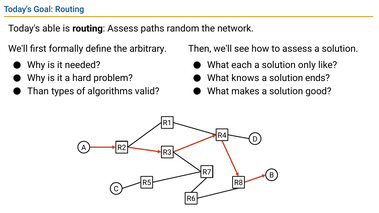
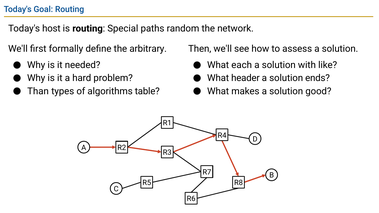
able: able -> host
routing Assess: Assess -> Special
only: only -> with
knows: knows -> header
valid: valid -> table
